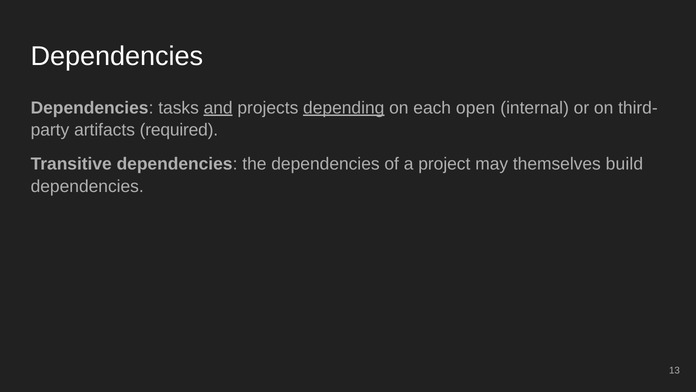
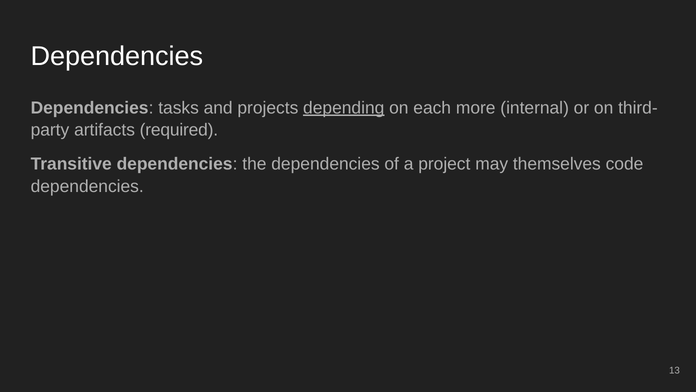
and underline: present -> none
open: open -> more
build: build -> code
